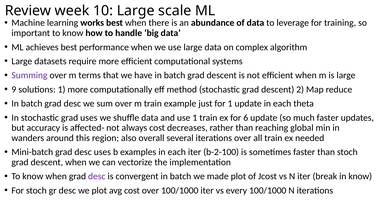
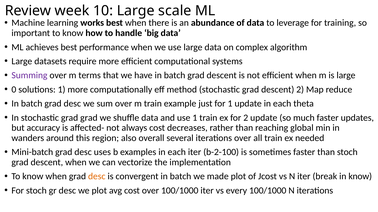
9: 9 -> 0
grad uses: uses -> grad
for 6: 6 -> 2
desc at (97, 177) colour: purple -> orange
